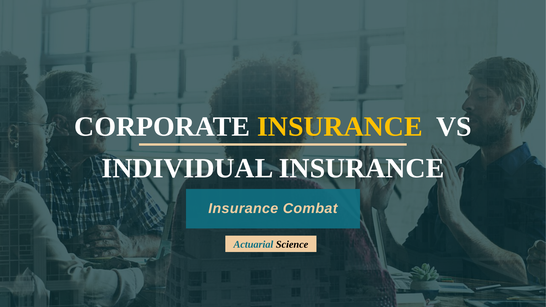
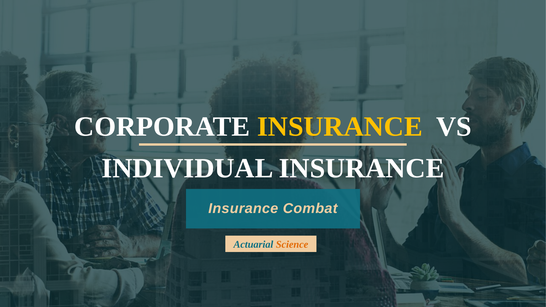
Science colour: black -> orange
